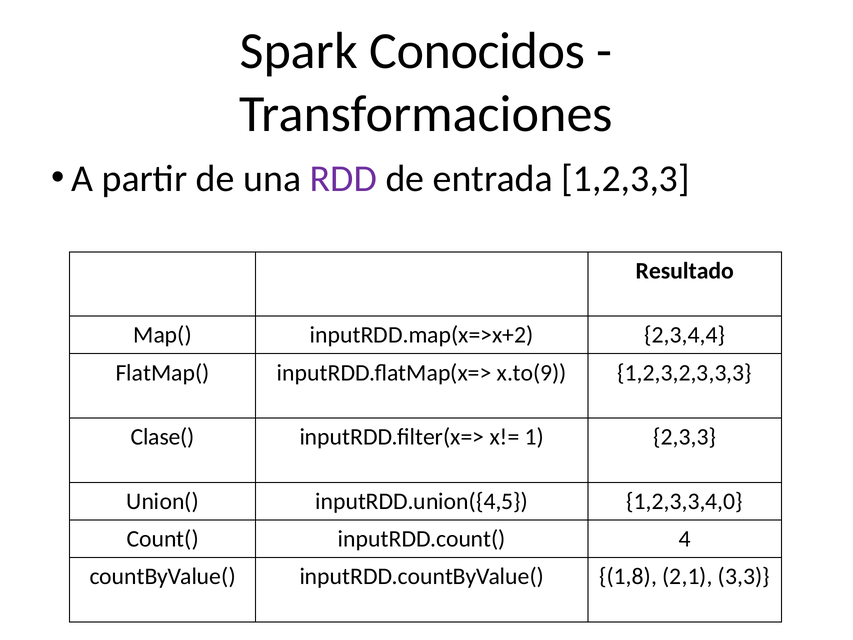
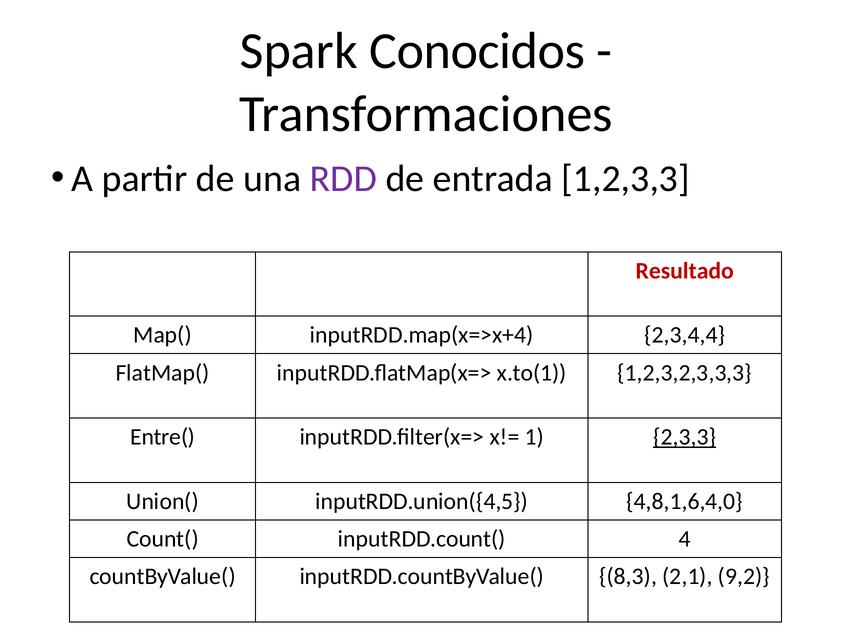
Resultado colour: black -> red
inputRDD.map(x=>x+2: inputRDD.map(x=>x+2 -> inputRDD.map(x=>x+4
x.to(9: x.to(9 -> x.to(1
Clase(: Clase( -> Entre(
2,3,3 underline: none -> present
1,2,3,3,4,0: 1,2,3,3,4,0 -> 4,8,1,6,4,0
1,8: 1,8 -> 8,3
3,3: 3,3 -> 9,2
